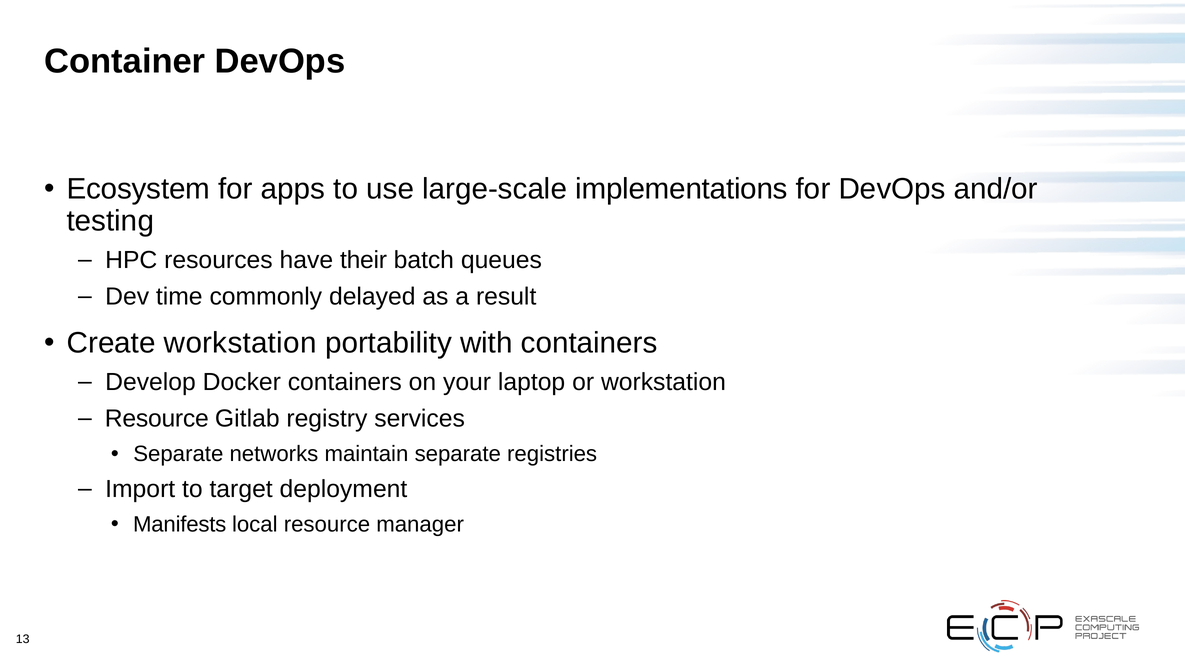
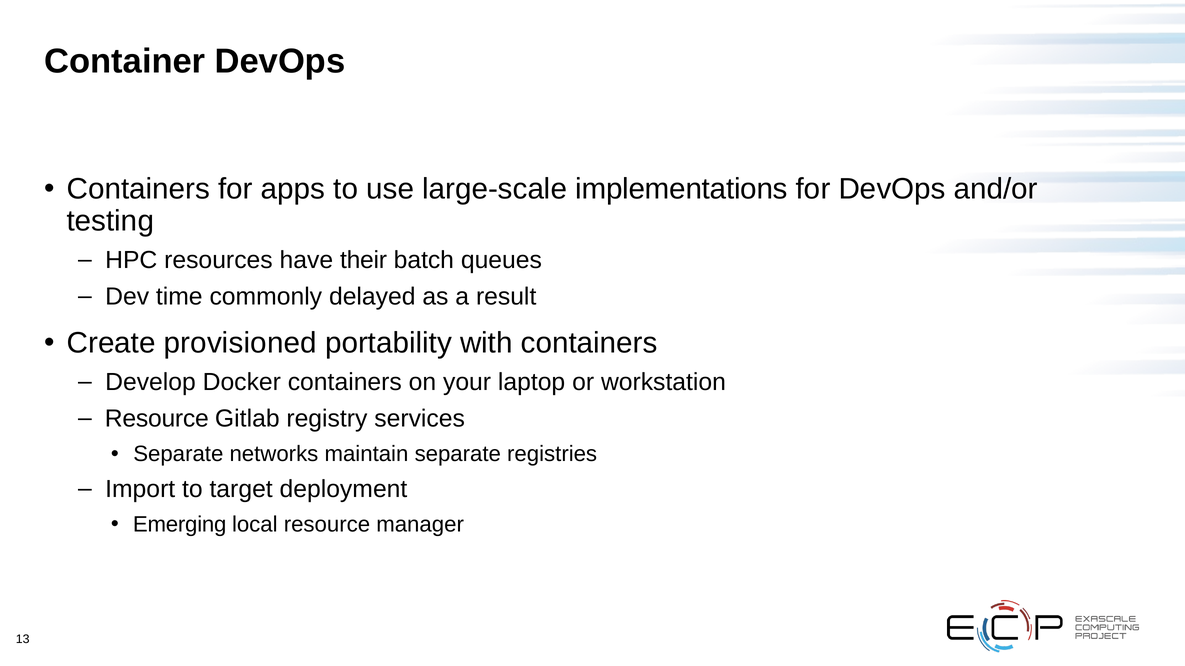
Ecosystem at (138, 189): Ecosystem -> Containers
Create workstation: workstation -> provisioned
Manifests: Manifests -> Emerging
